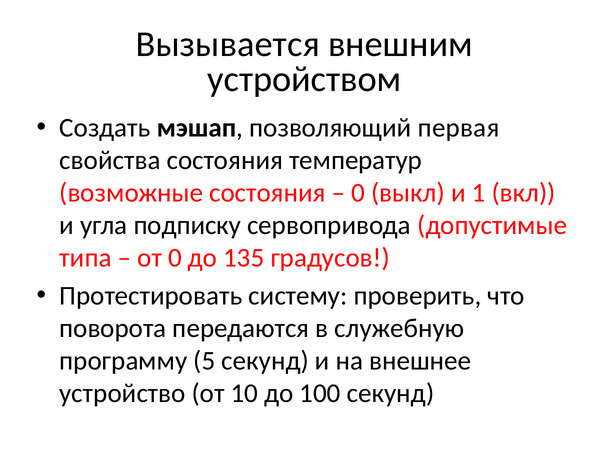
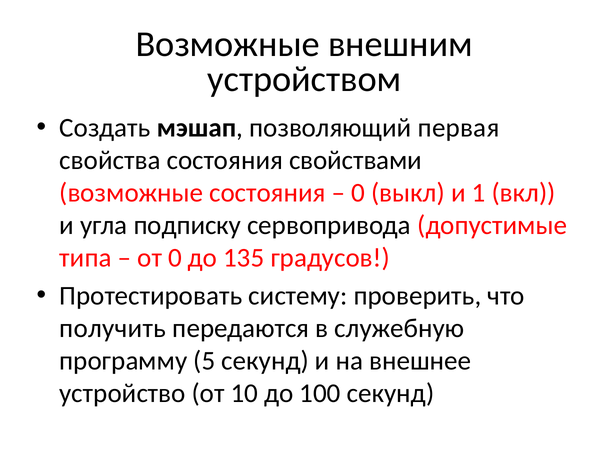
Вызывается at (228, 44): Вызывается -> Возможные
температур: температур -> свойствами
поворота: поворота -> получить
